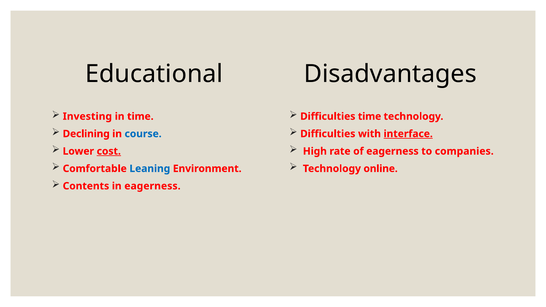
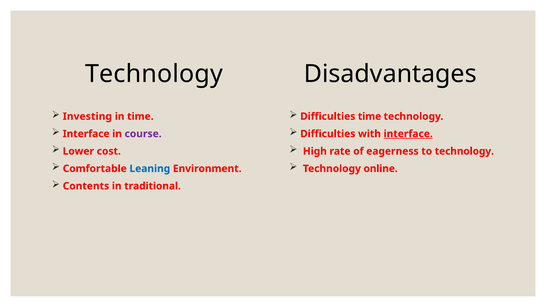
Educational at (154, 74): Educational -> Technology
Declining at (86, 134): Declining -> Interface
course colour: blue -> purple
cost underline: present -> none
to companies: companies -> technology
in eagerness: eagerness -> traditional
